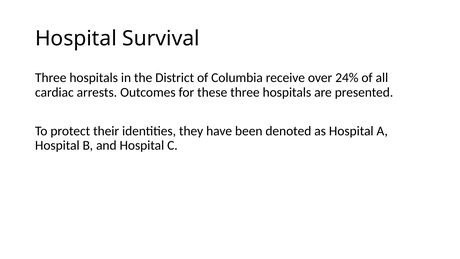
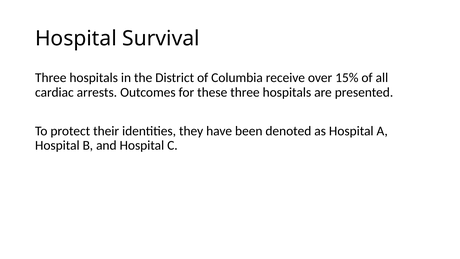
24%: 24% -> 15%
